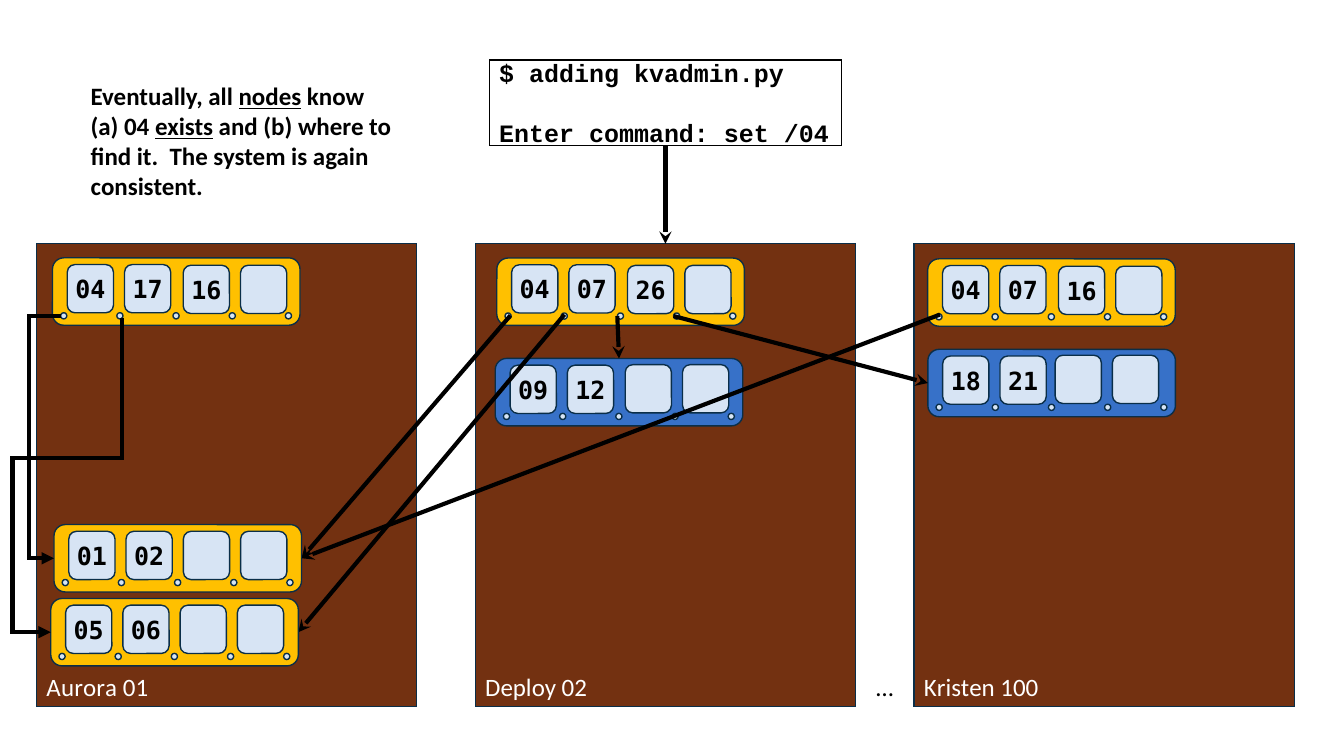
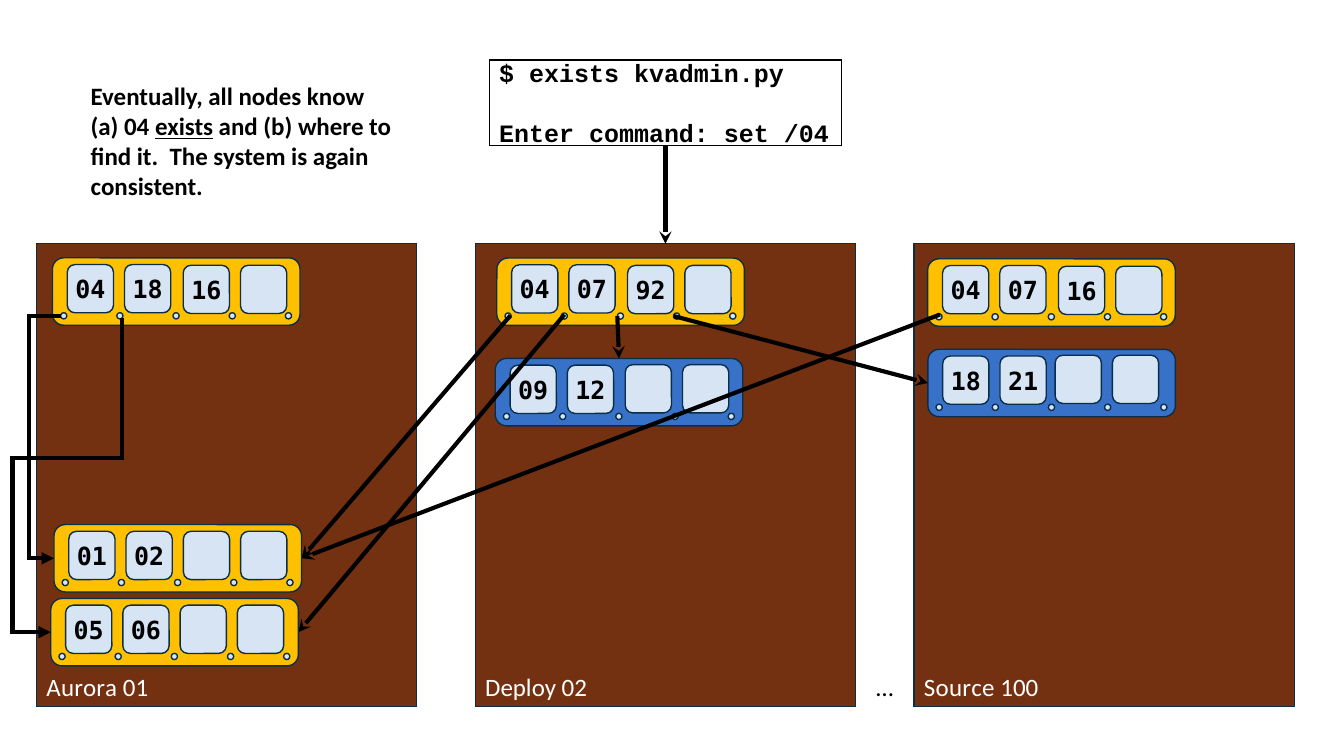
adding at (574, 74): adding -> exists
nodes underline: present -> none
04 17: 17 -> 18
26: 26 -> 92
Kristen: Kristen -> Source
